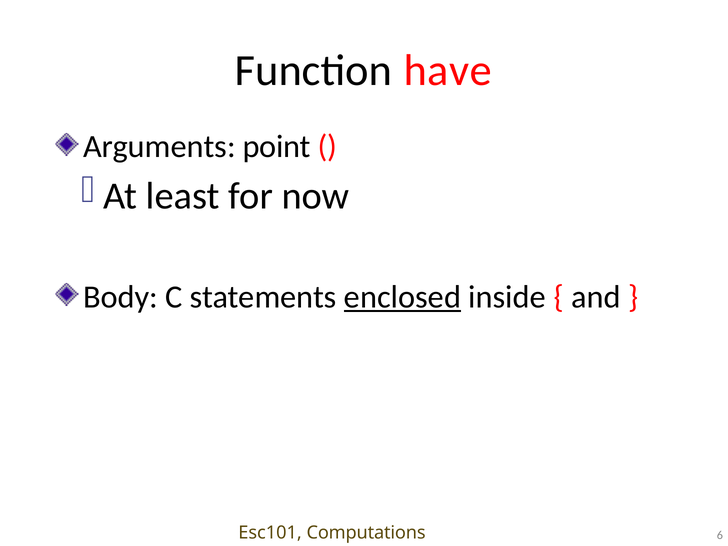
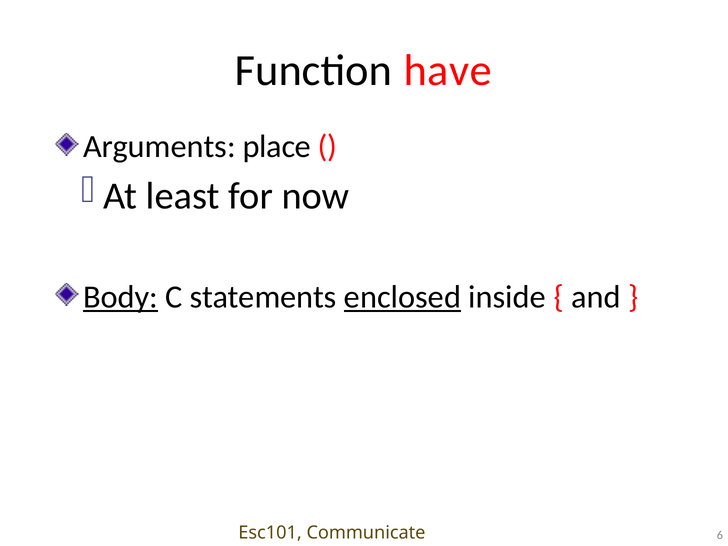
point: point -> place
Body underline: none -> present
Computations: Computations -> Communicate
